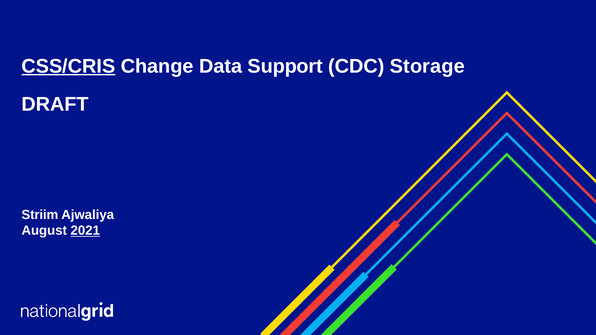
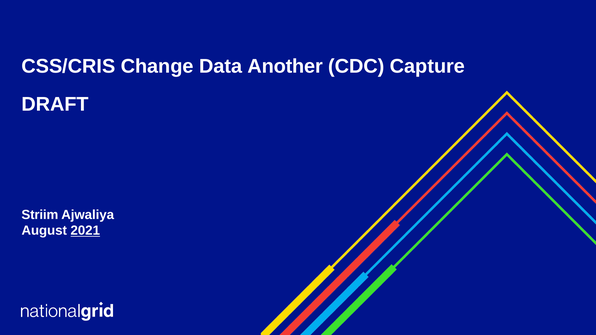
CSS/CRIS underline: present -> none
Support: Support -> Another
Storage: Storage -> Capture
